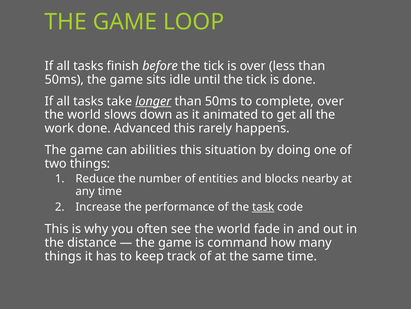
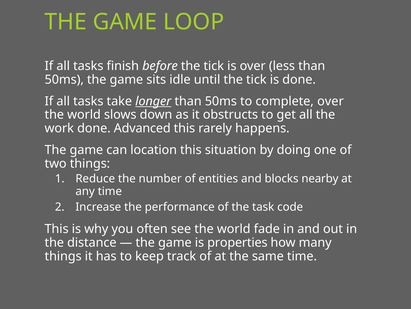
animated: animated -> obstructs
abilities: abilities -> location
task underline: present -> none
command: command -> properties
